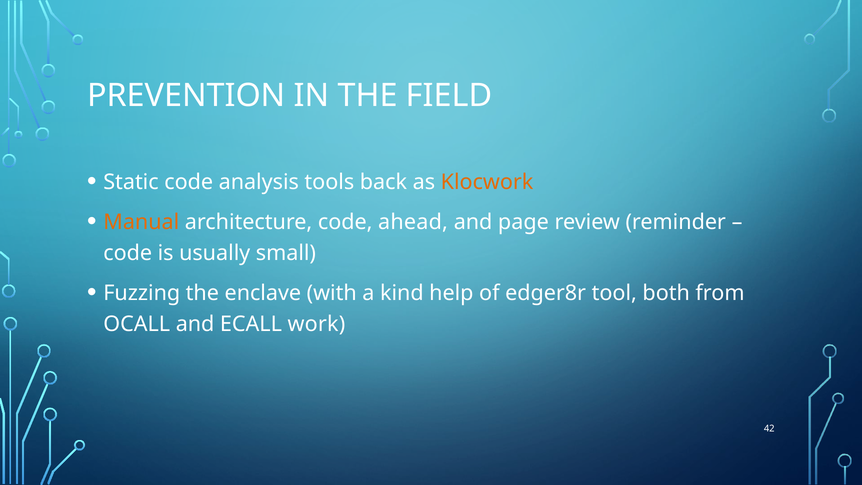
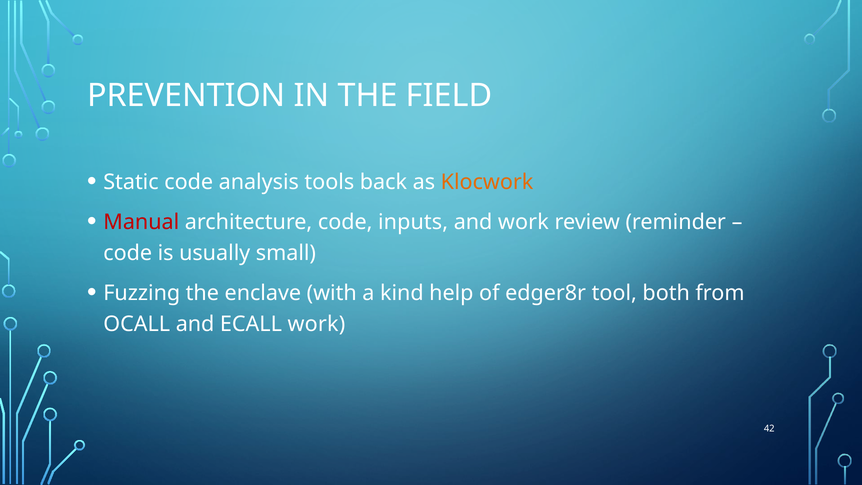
Manual colour: orange -> red
ahead: ahead -> inputs
and page: page -> work
